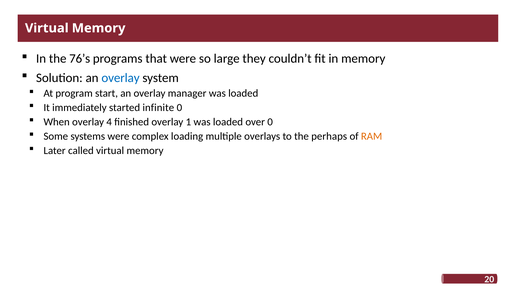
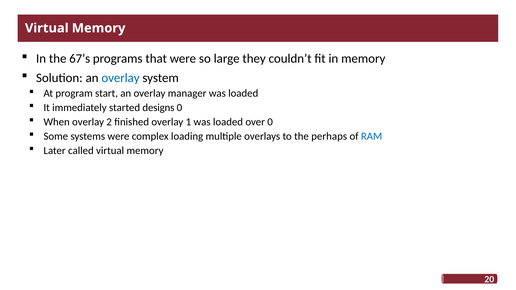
76’s: 76’s -> 67’s
infinite: infinite -> designs
4: 4 -> 2
RAM colour: orange -> blue
